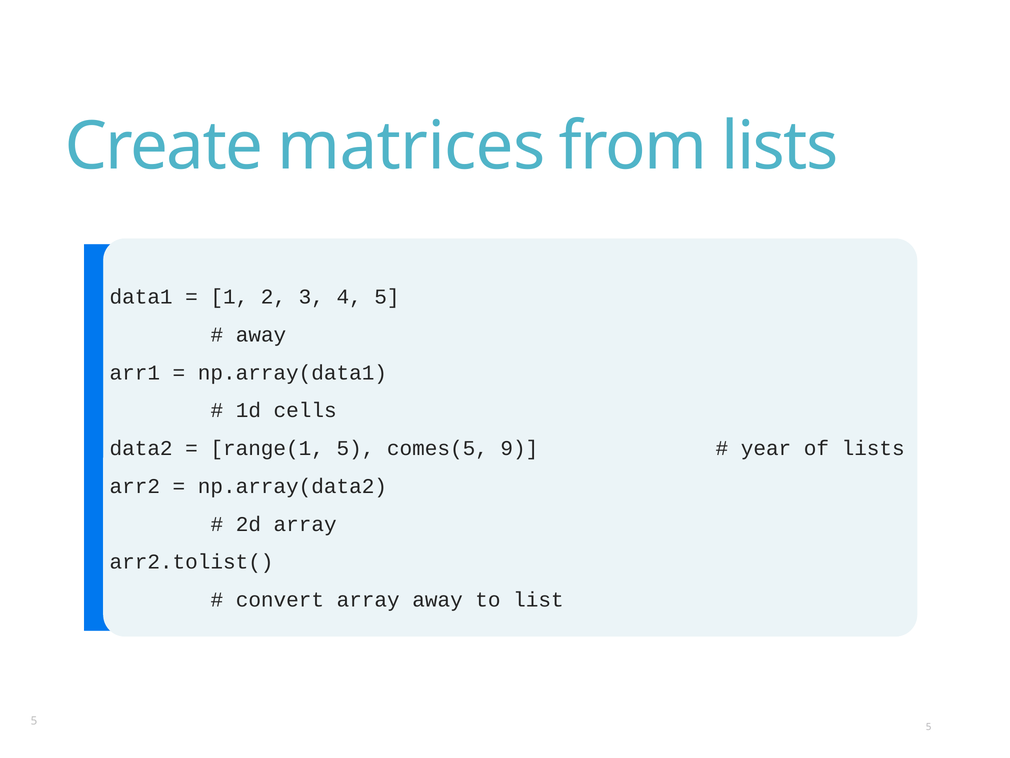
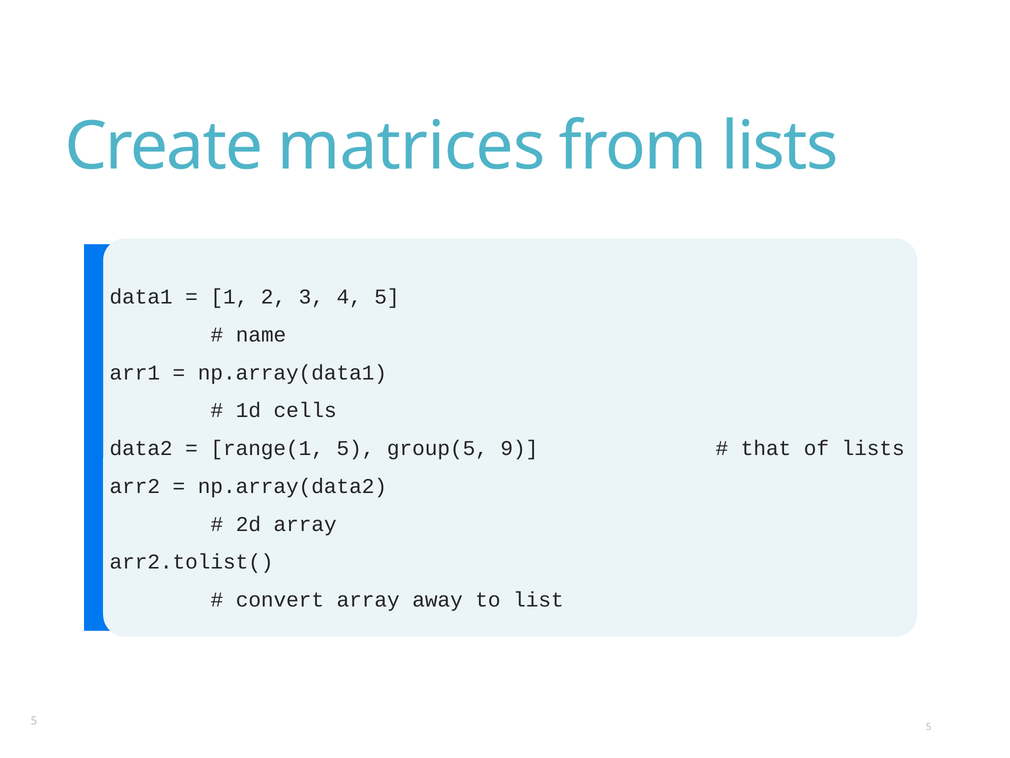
away at (261, 335): away -> name
comes(5: comes(5 -> group(5
year: year -> that
